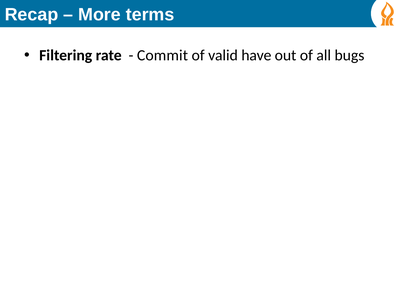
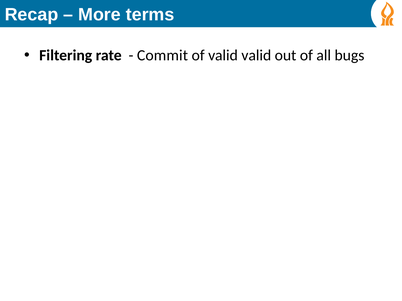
valid have: have -> valid
